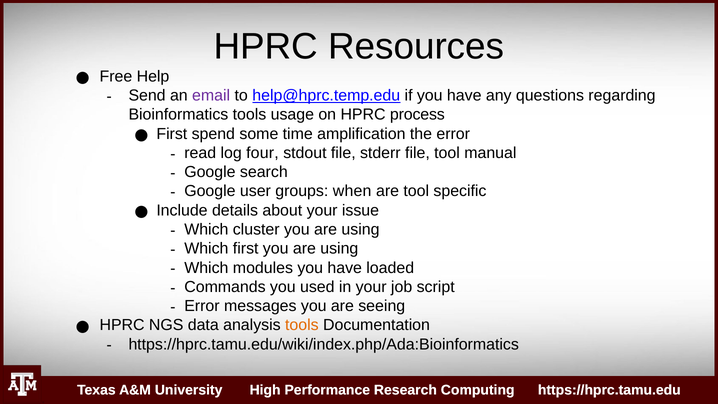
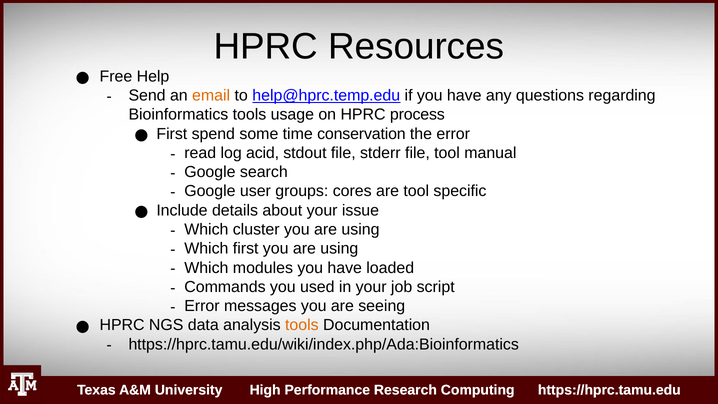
email colour: purple -> orange
amplification: amplification -> conservation
four: four -> acid
when: when -> cores
